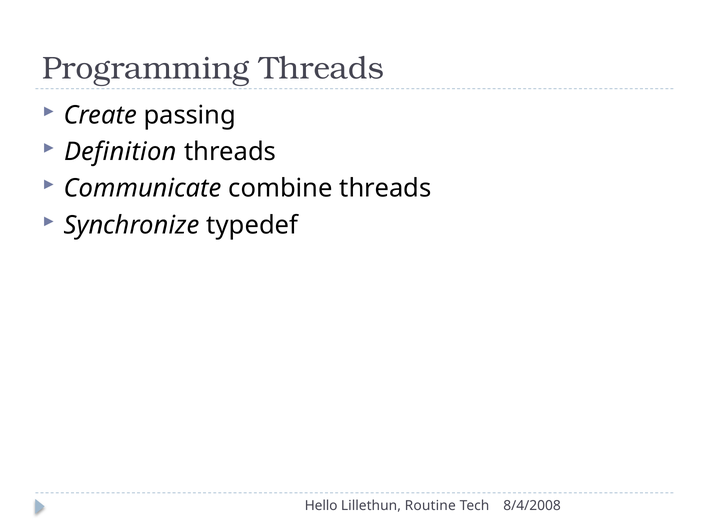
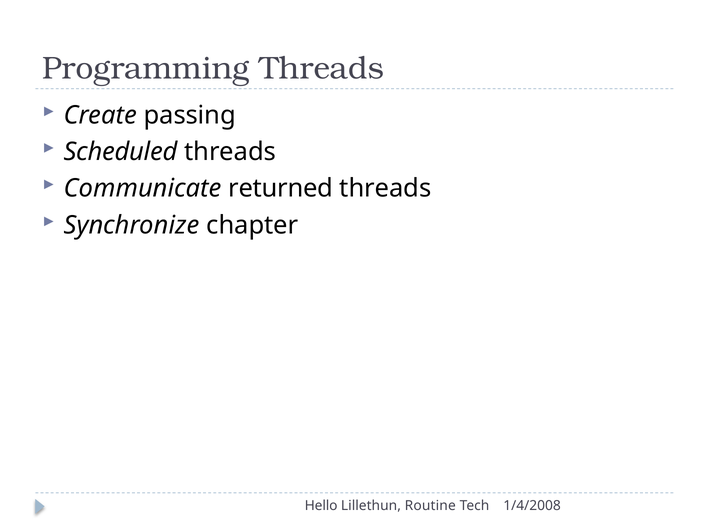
Definition: Definition -> Scheduled
combine: combine -> returned
typedef: typedef -> chapter
8/4/2008: 8/4/2008 -> 1/4/2008
